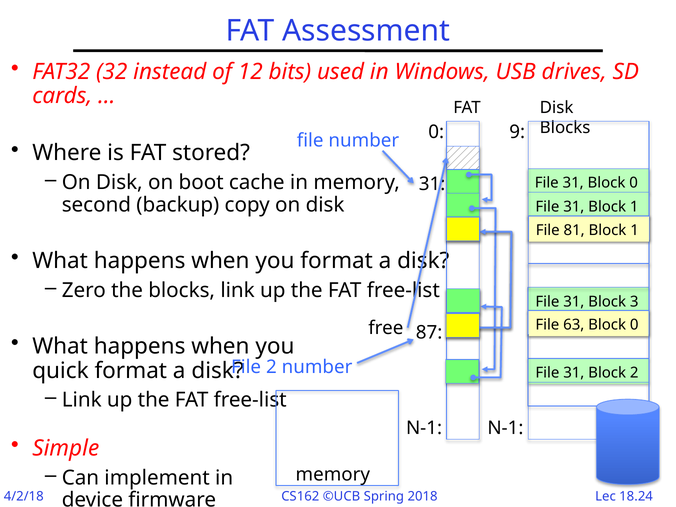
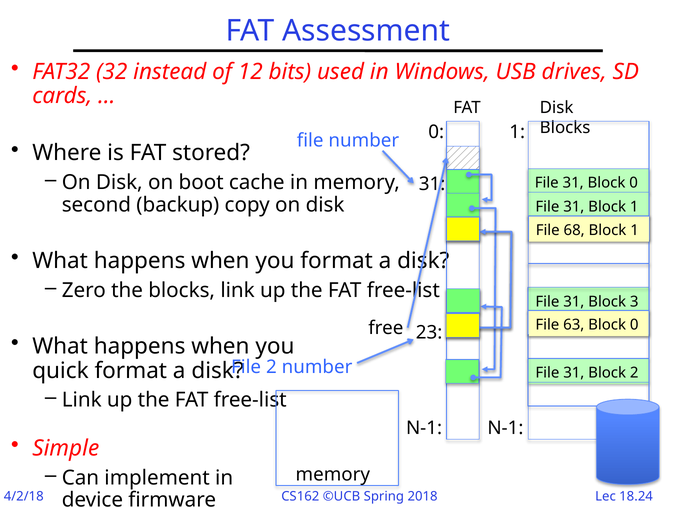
9 at (517, 132): 9 -> 1
81: 81 -> 68
87: 87 -> 23
